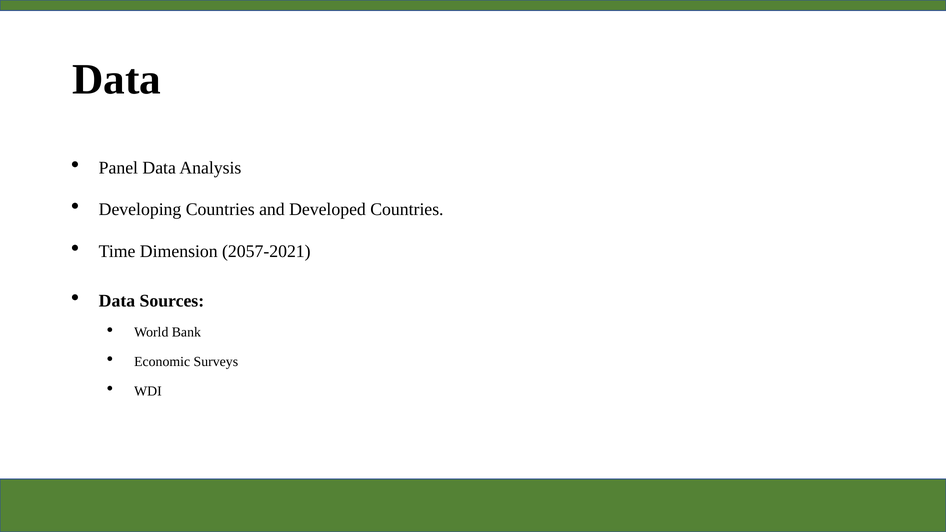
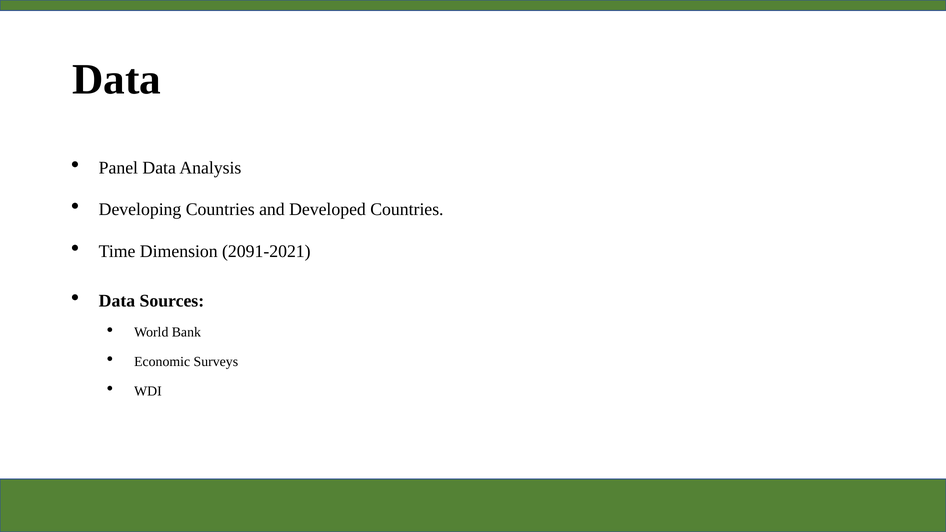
2057-2021: 2057-2021 -> 2091-2021
